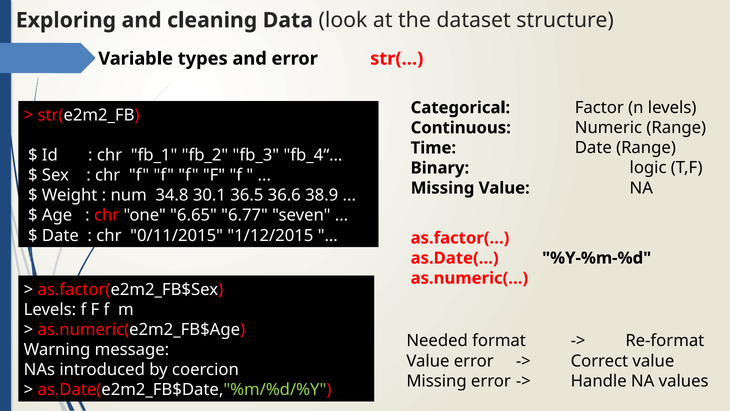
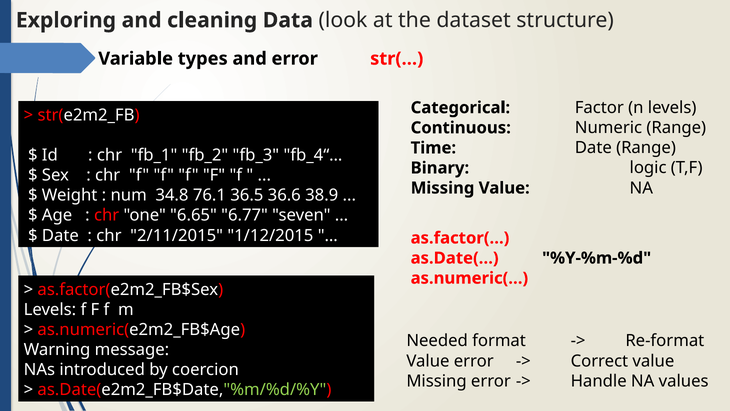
30.1: 30.1 -> 76.1
0/11/2015: 0/11/2015 -> 2/11/2015
